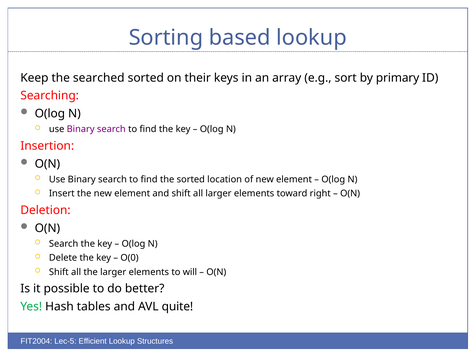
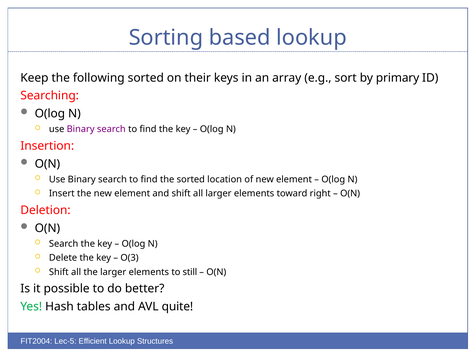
searched: searched -> following
O(0: O(0 -> O(3
will: will -> still
